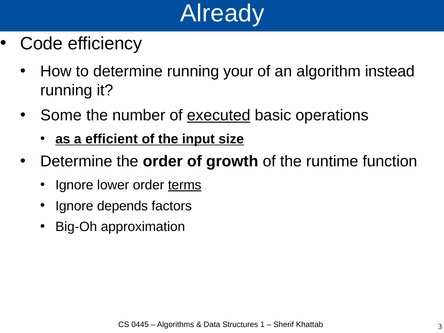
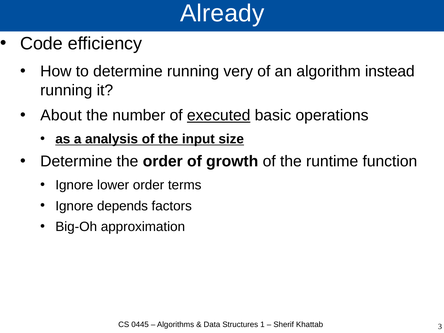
your: your -> very
Some: Some -> About
efficient: efficient -> analysis
terms underline: present -> none
